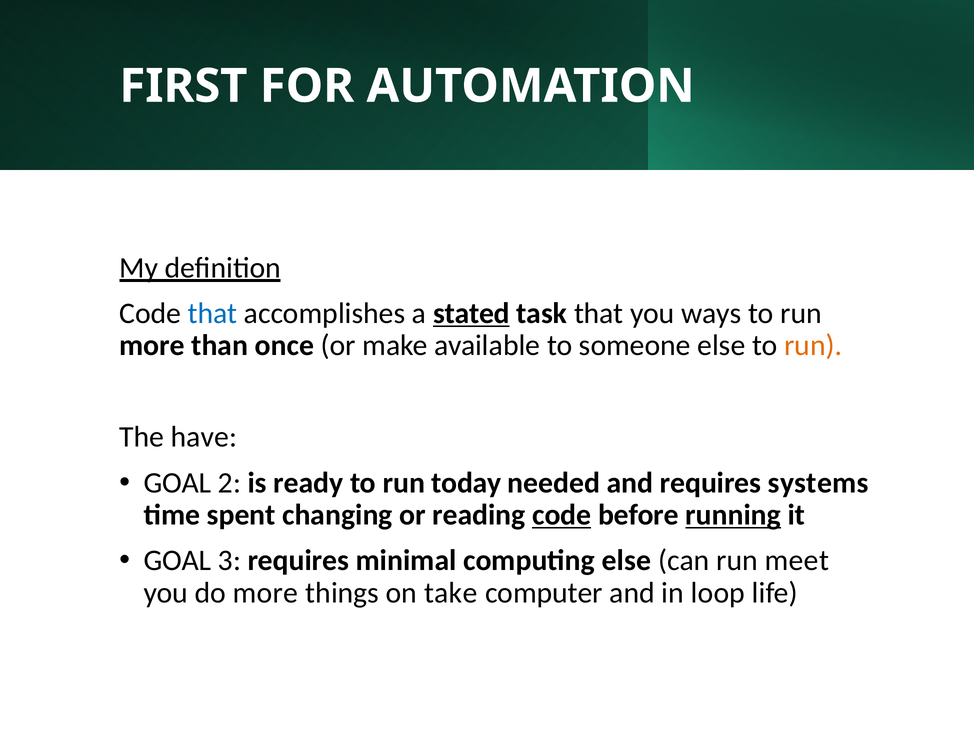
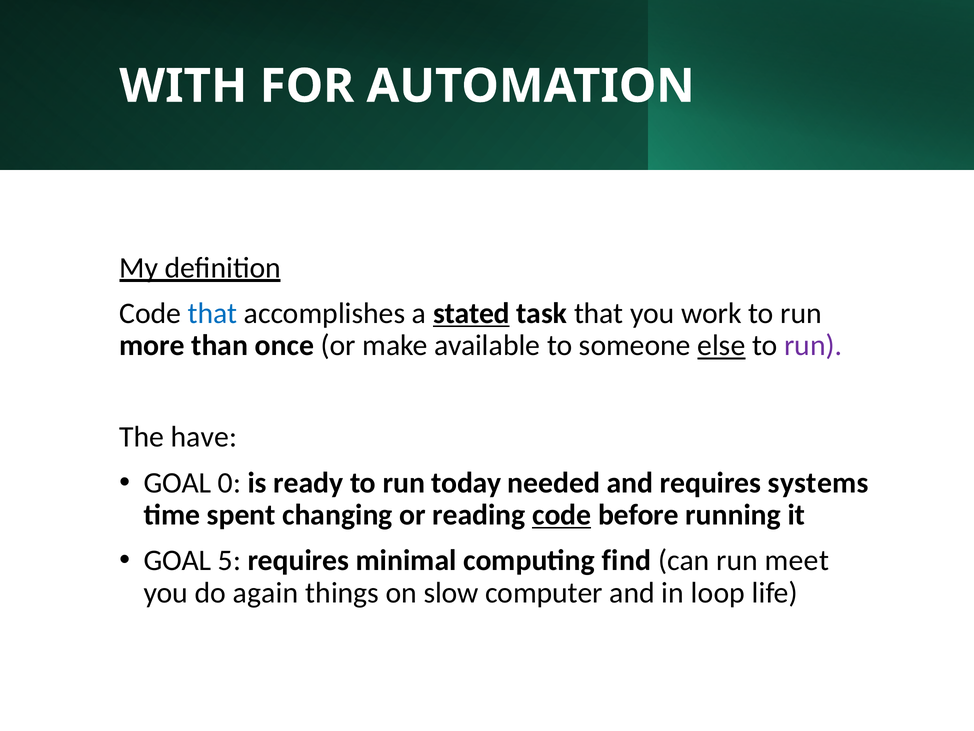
FIRST: FIRST -> WITH
ways: ways -> work
else at (721, 345) underline: none -> present
run at (813, 345) colour: orange -> purple
2: 2 -> 0
running underline: present -> none
3: 3 -> 5
computing else: else -> find
do more: more -> again
take: take -> slow
